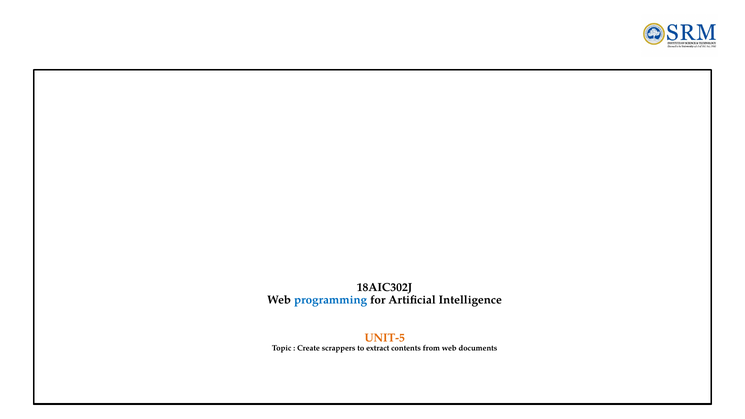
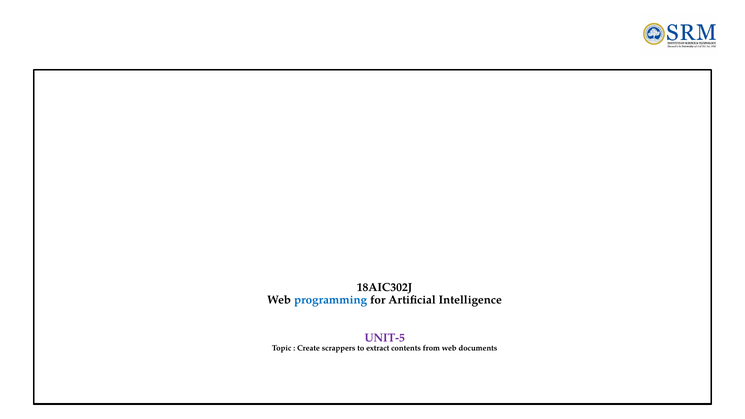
UNIT-5 colour: orange -> purple
